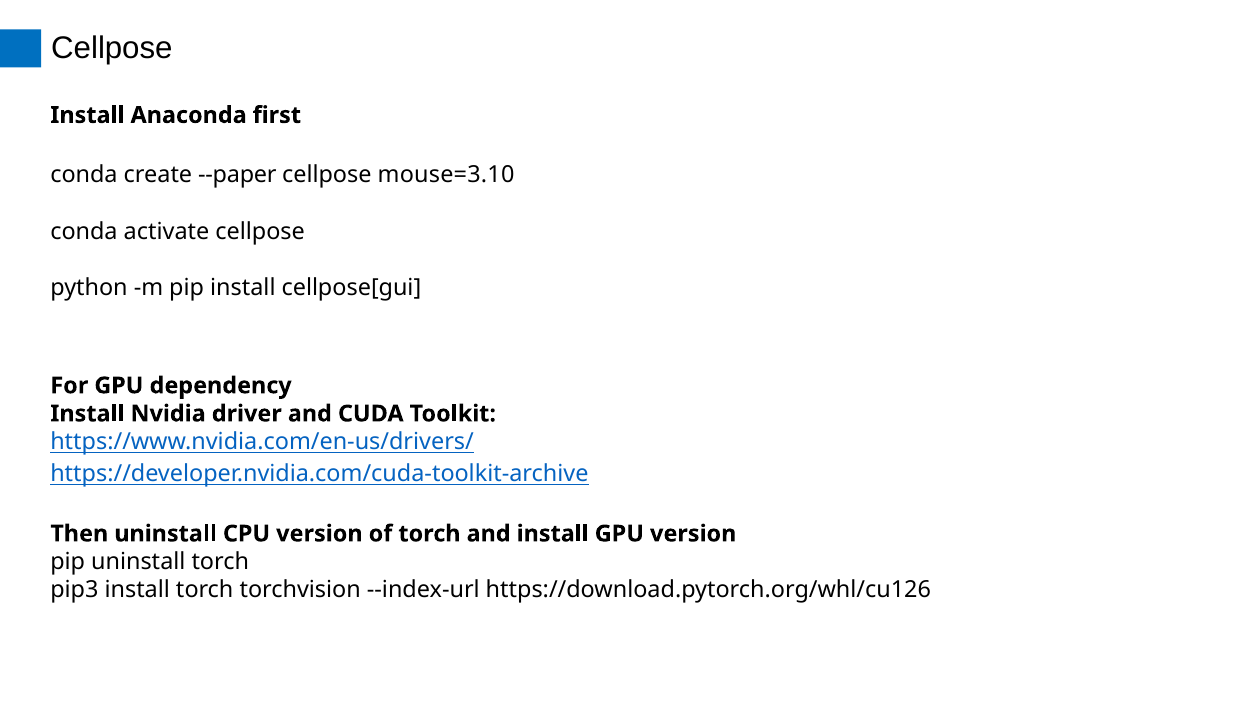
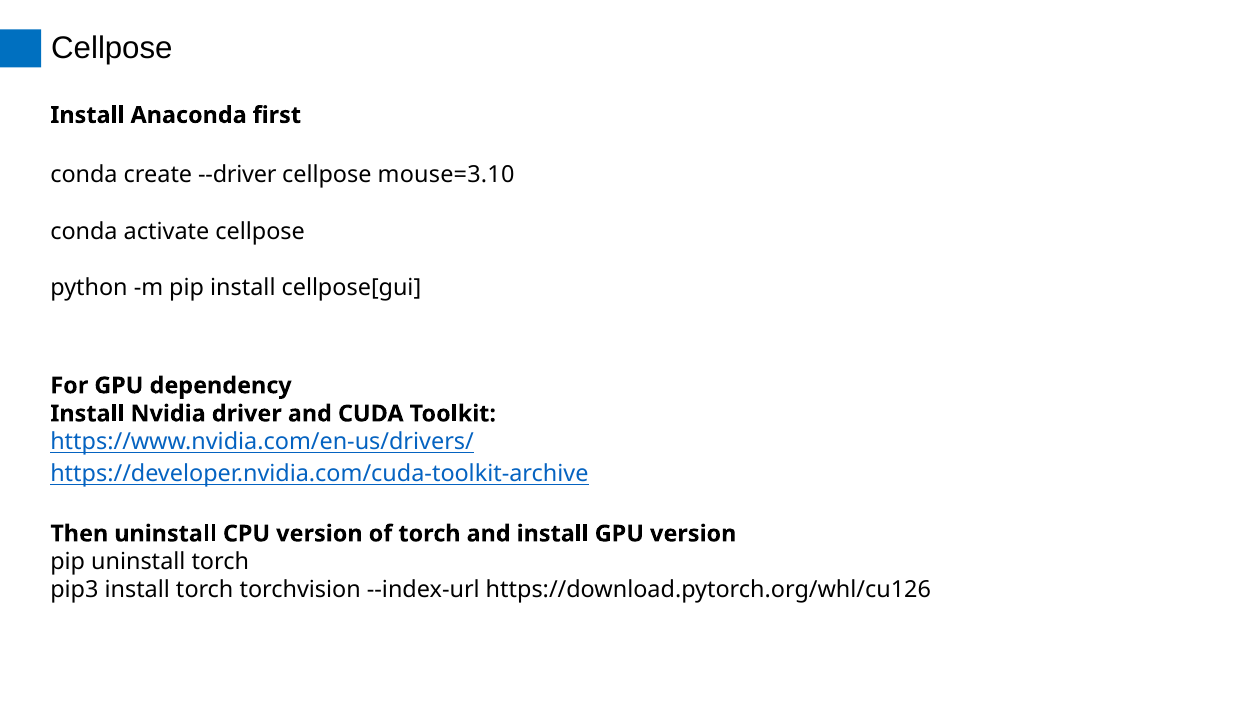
--paper: --paper -> --driver
